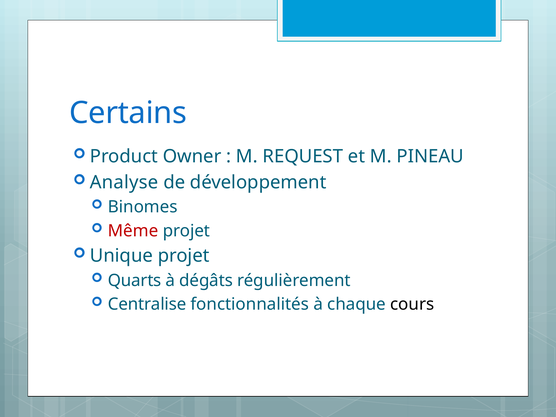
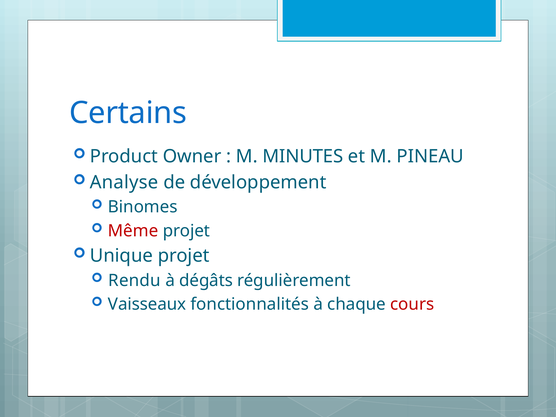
REQUEST: REQUEST -> MINUTES
Quarts: Quarts -> Rendu
Centralise: Centralise -> Vaisseaux
cours colour: black -> red
